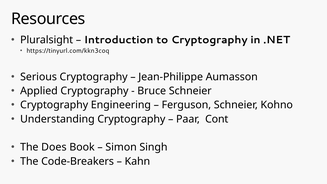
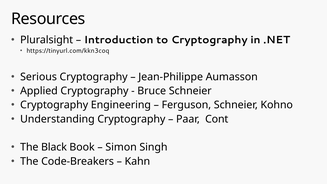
Does: Does -> Black
